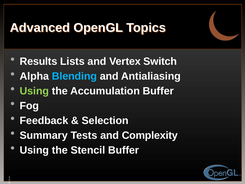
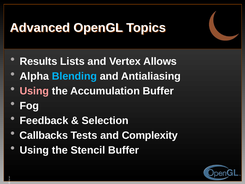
Switch: Switch -> Allows
Using at (34, 91) colour: light green -> pink
Summary: Summary -> Callbacks
